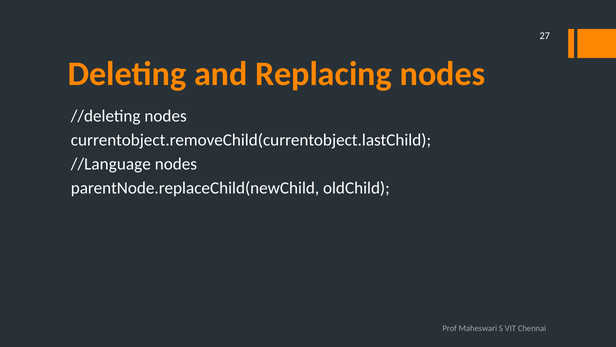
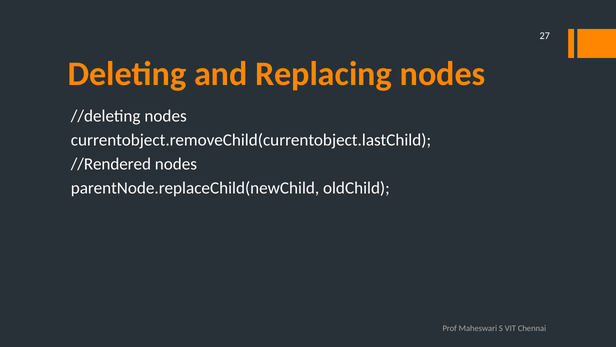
//Language: //Language -> //Rendered
